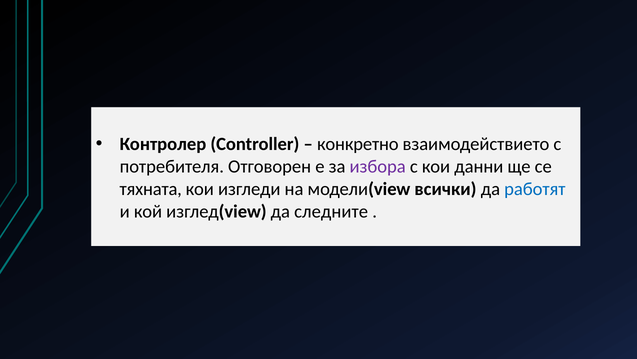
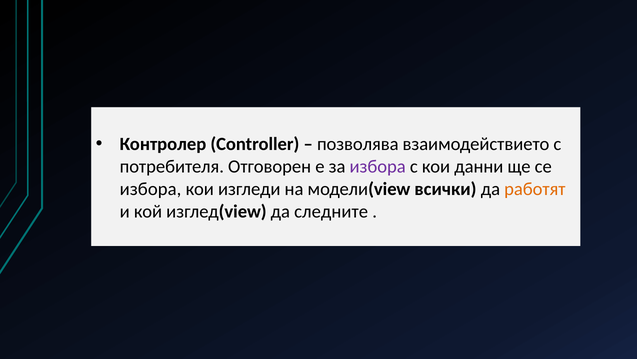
конкретно: конкретно -> позволява
тяхната at (151, 189): тяхната -> избора
работят colour: blue -> orange
